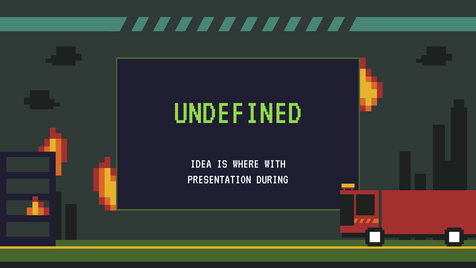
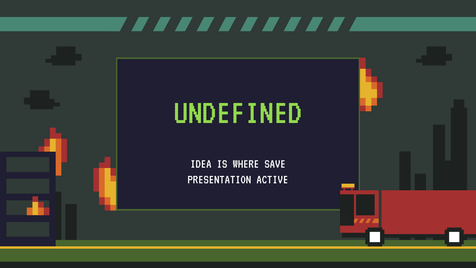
WITH: WITH -> SAVE
DURING: DURING -> ACTIVE
